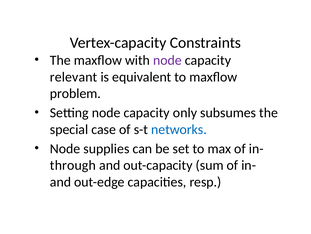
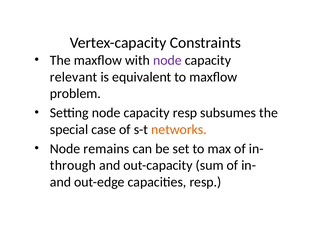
capacity only: only -> resp
networks colour: blue -> orange
supplies: supplies -> remains
